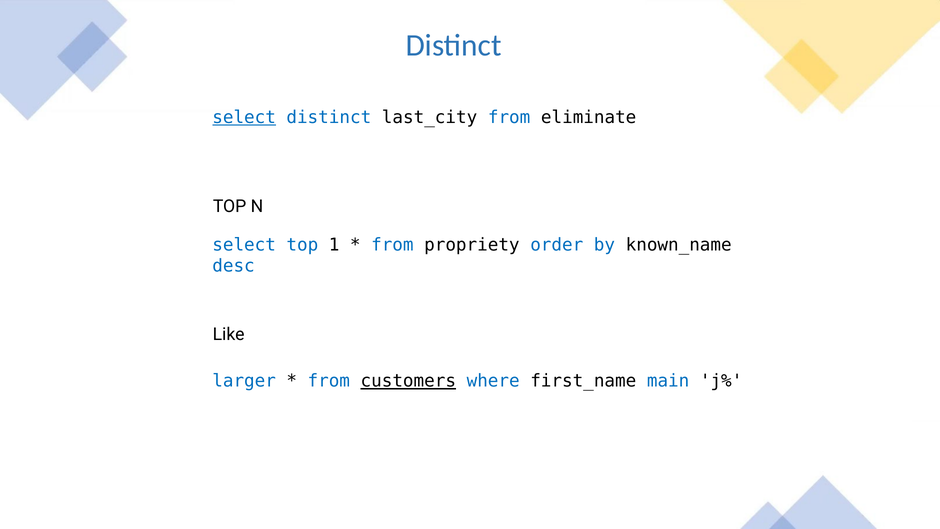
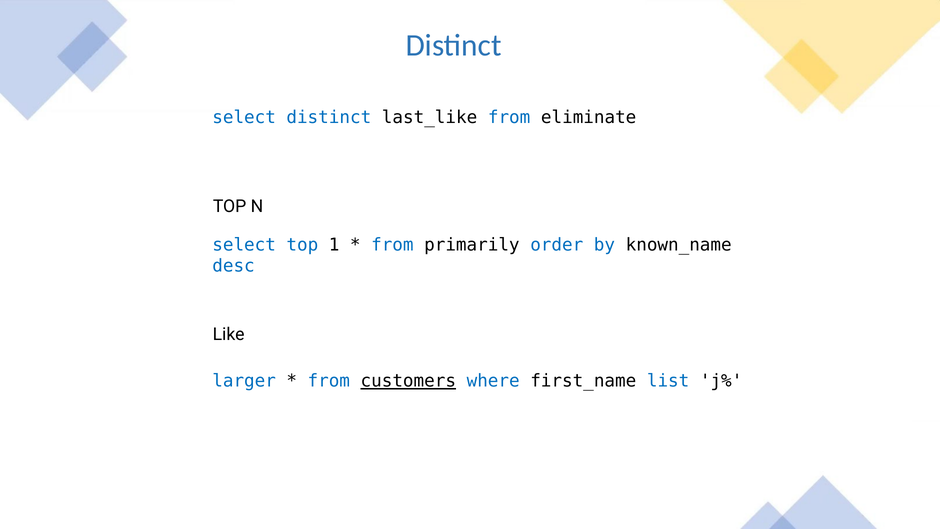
select at (244, 117) underline: present -> none
last_city: last_city -> last_like
propriety: propriety -> primarily
main: main -> list
